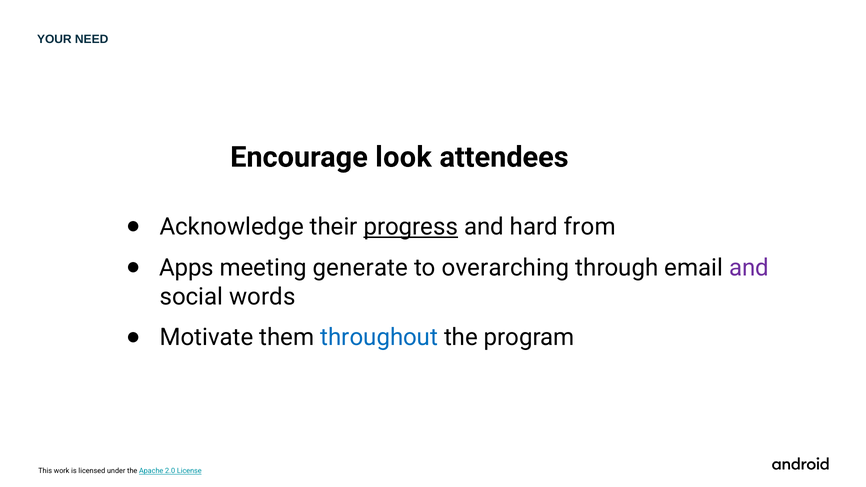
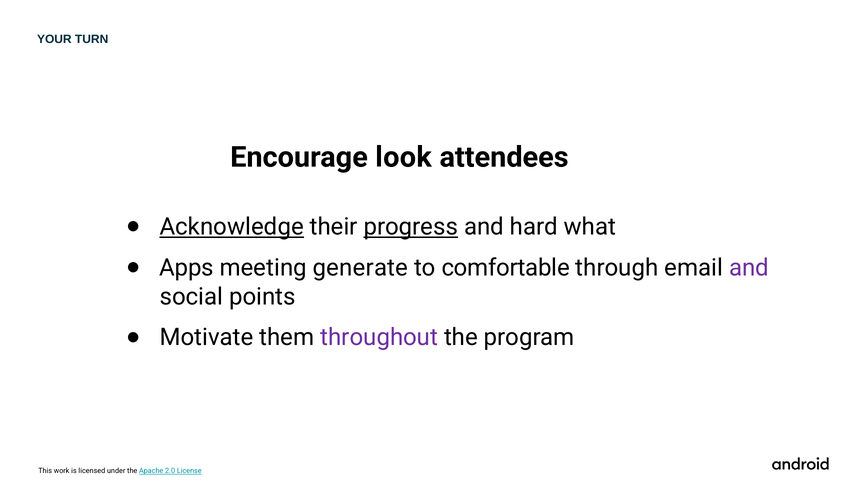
NEED: NEED -> TURN
Acknowledge underline: none -> present
from: from -> what
overarching: overarching -> comfortable
words: words -> points
throughout colour: blue -> purple
